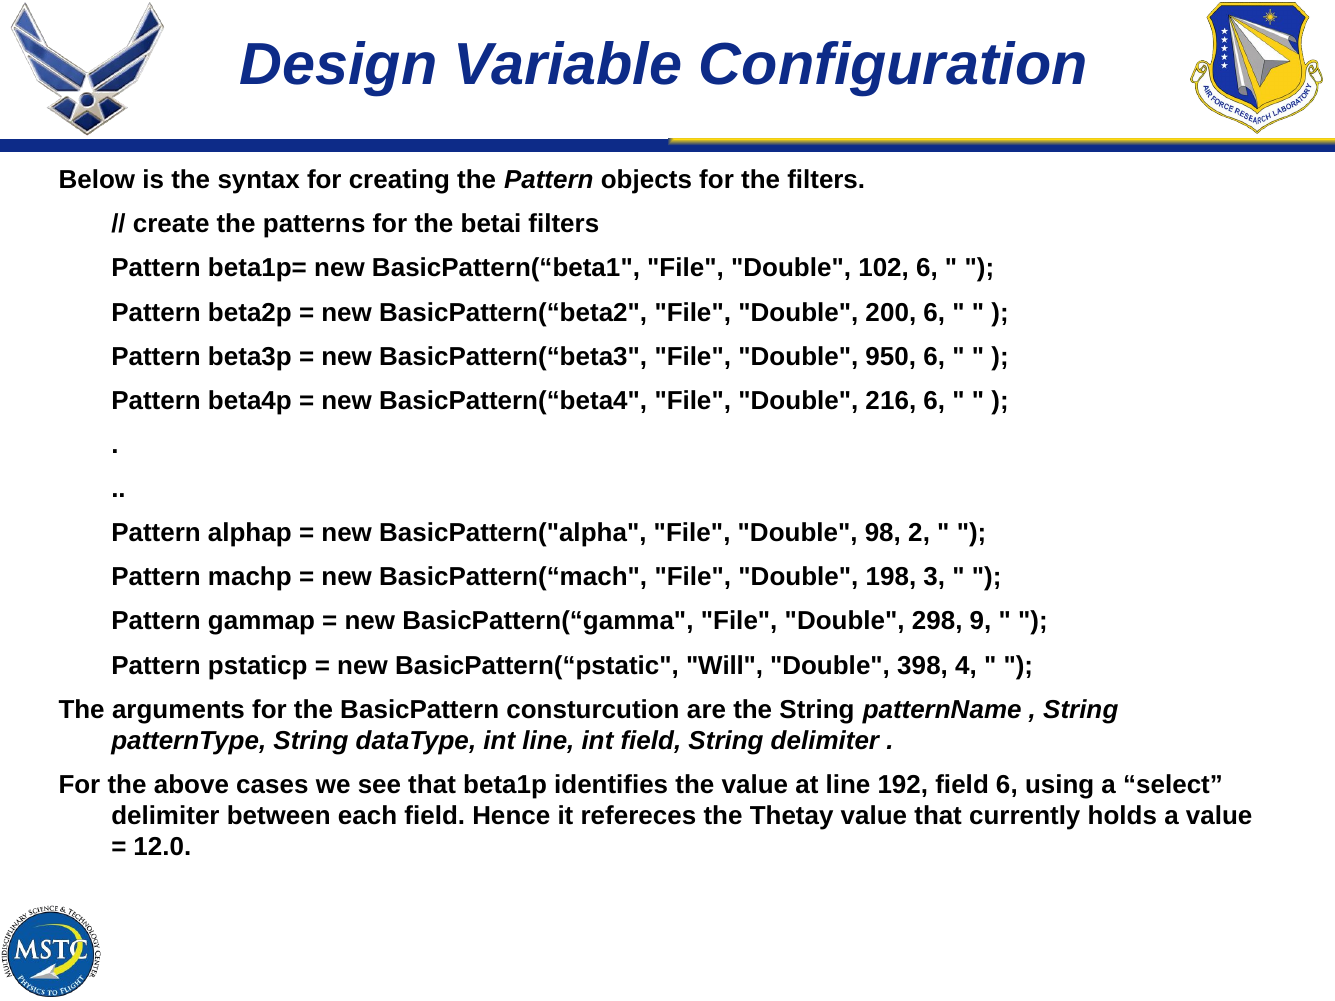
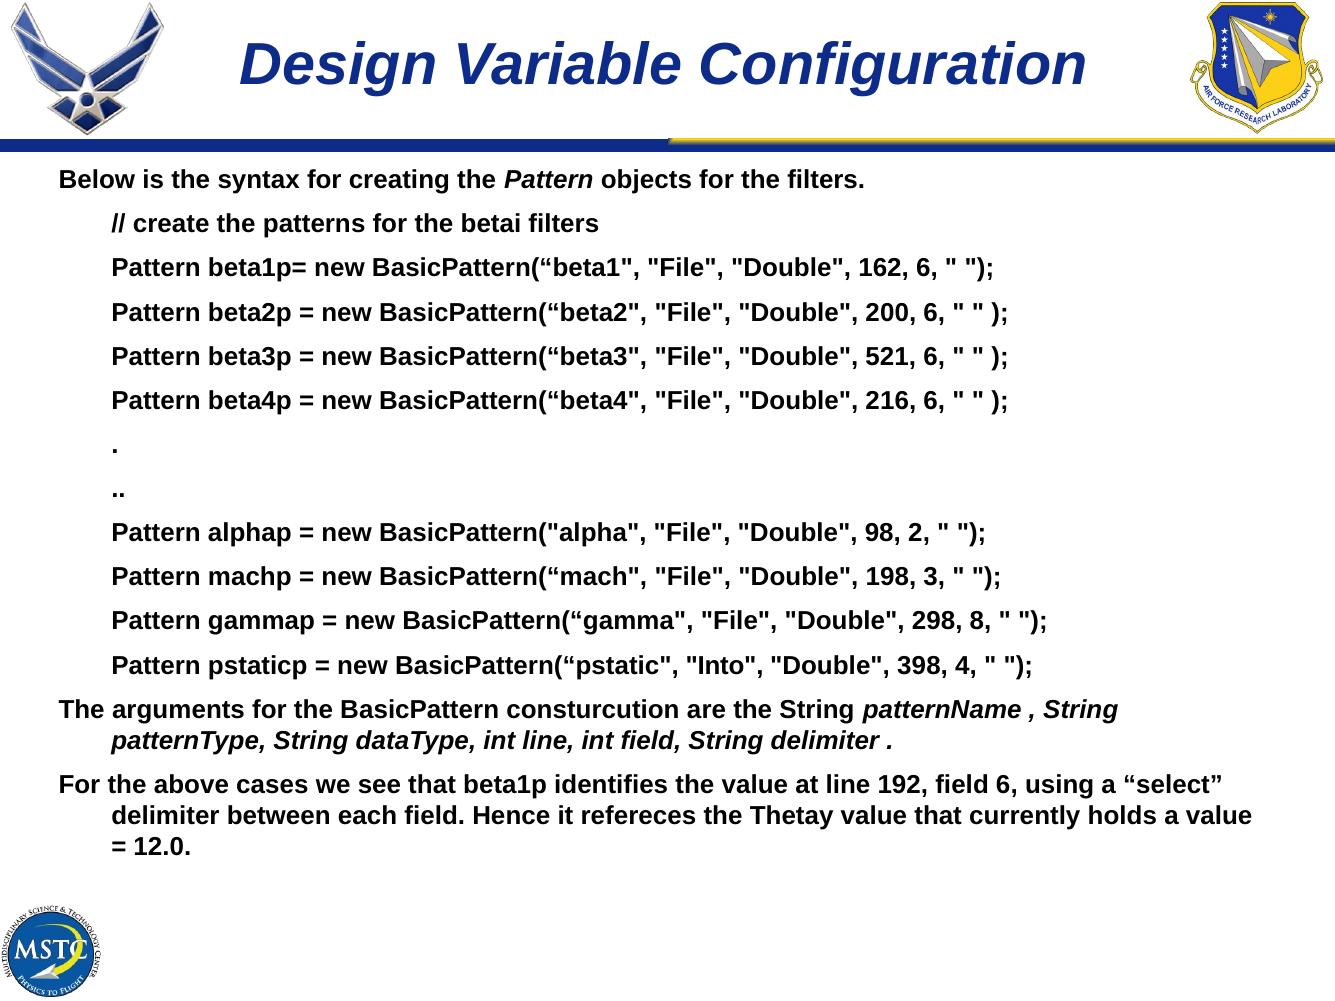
102: 102 -> 162
950: 950 -> 521
9: 9 -> 8
Will: Will -> Into
